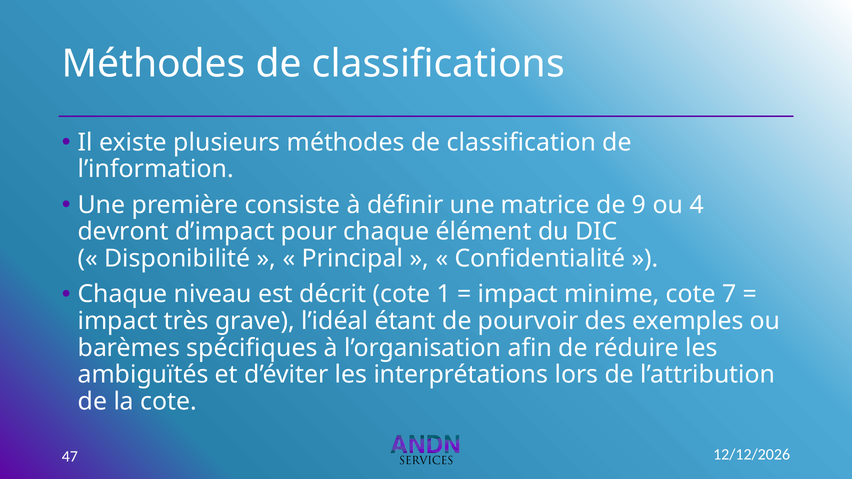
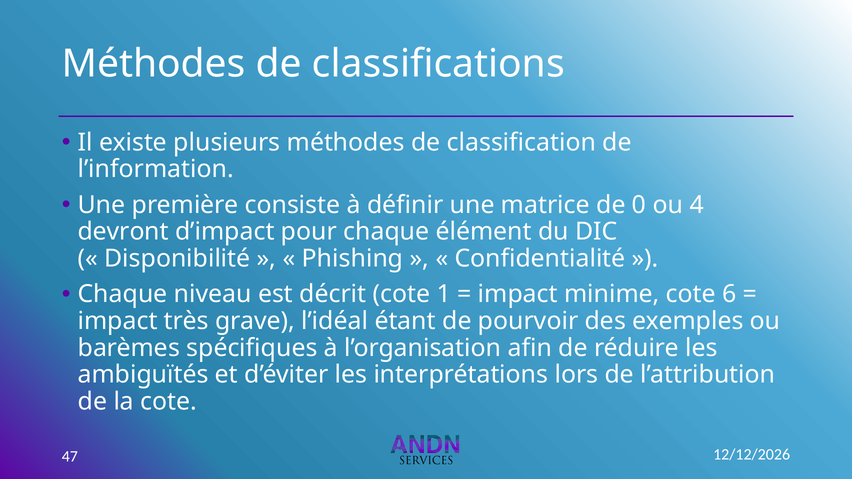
9: 9 -> 0
Principal: Principal -> Phishing
7: 7 -> 6
